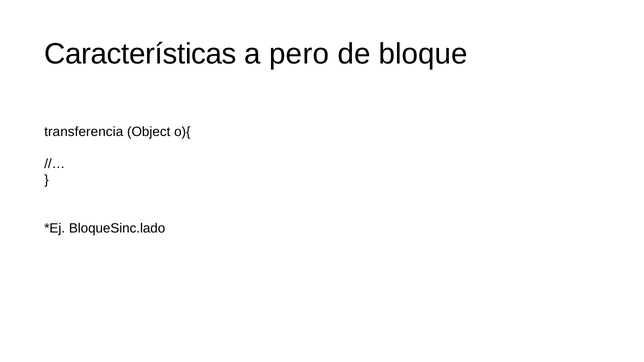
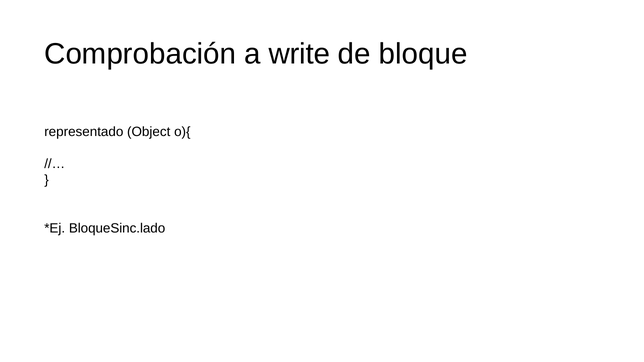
Características: Características -> Comprobación
pero: pero -> write
transferencia: transferencia -> representado
